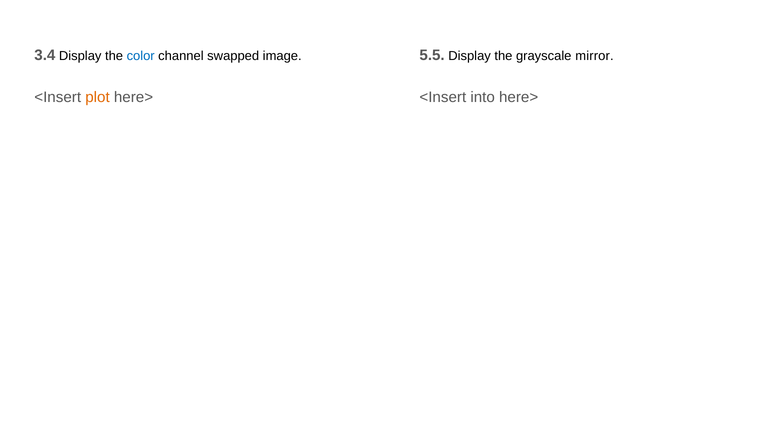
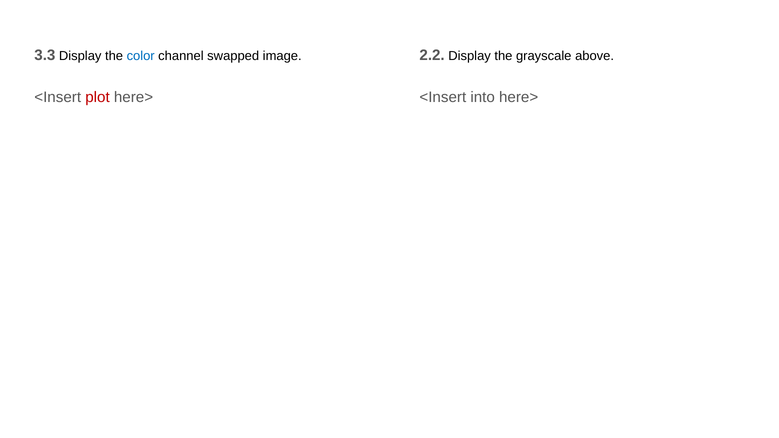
3.4: 3.4 -> 3.3
5.5: 5.5 -> 2.2
mirror: mirror -> above
plot colour: orange -> red
